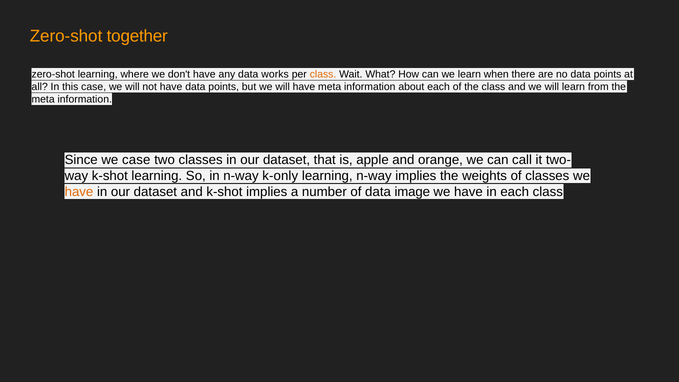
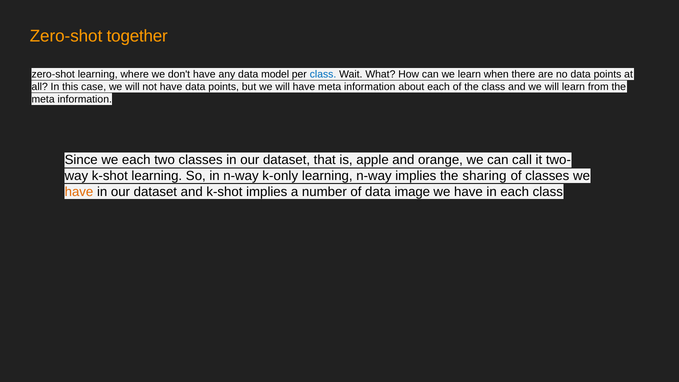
works: works -> model
class at (323, 74) colour: orange -> blue
we case: case -> each
weights: weights -> sharing
